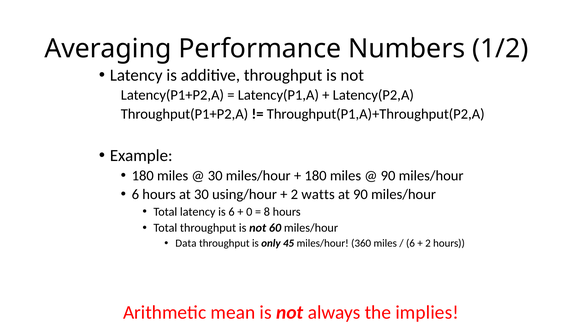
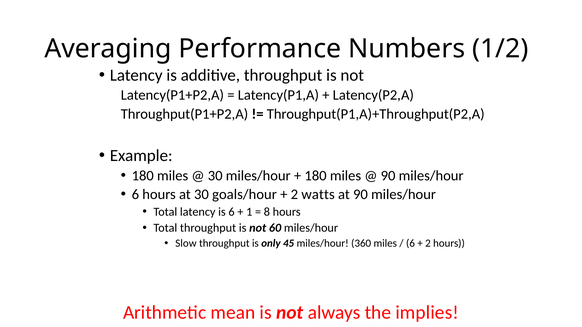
using/hour: using/hour -> goals/hour
0: 0 -> 1
Data: Data -> Slow
